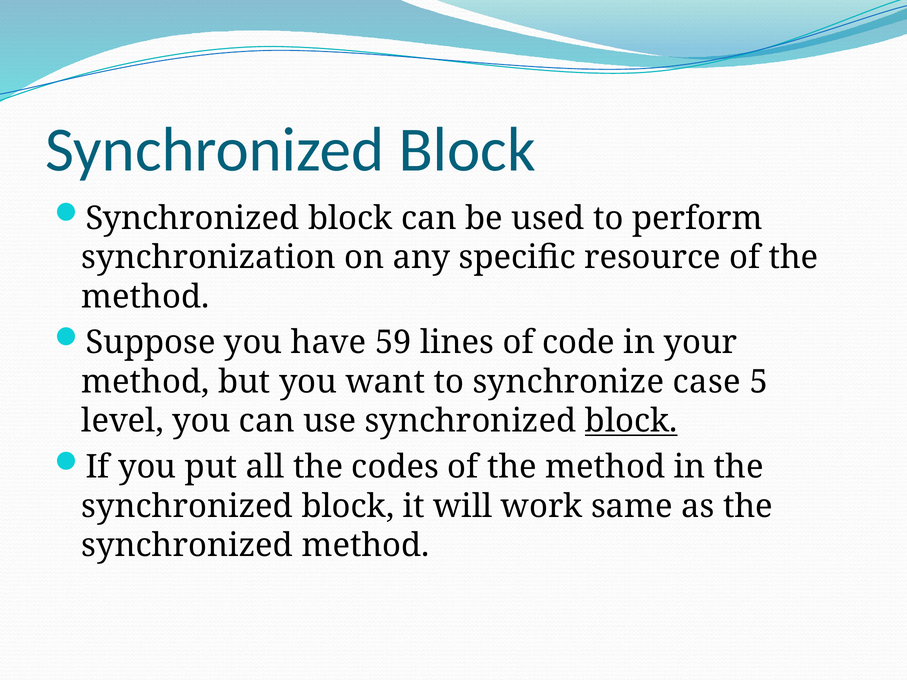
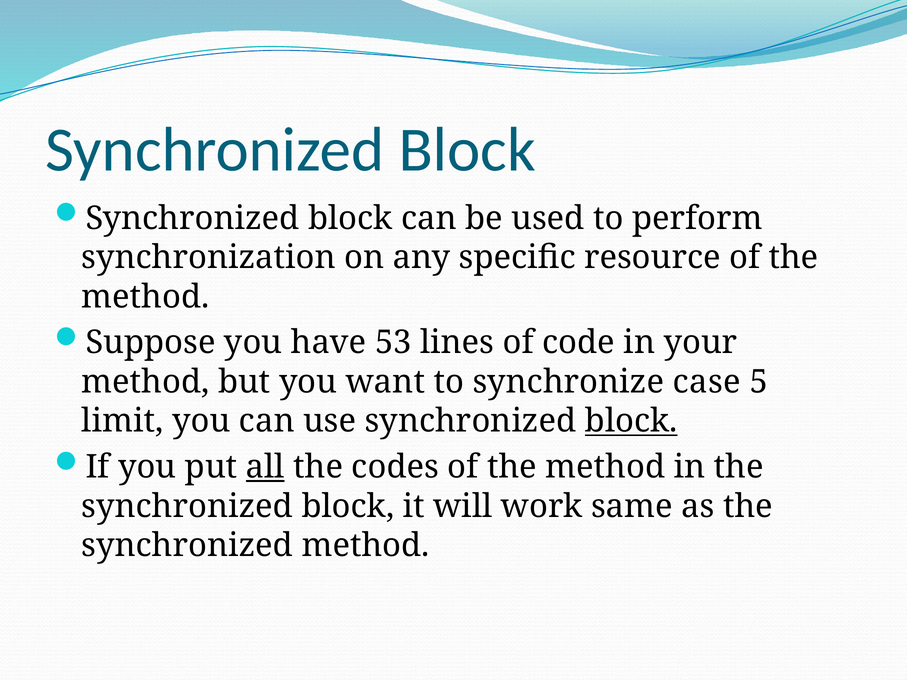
59: 59 -> 53
level: level -> limit
all underline: none -> present
